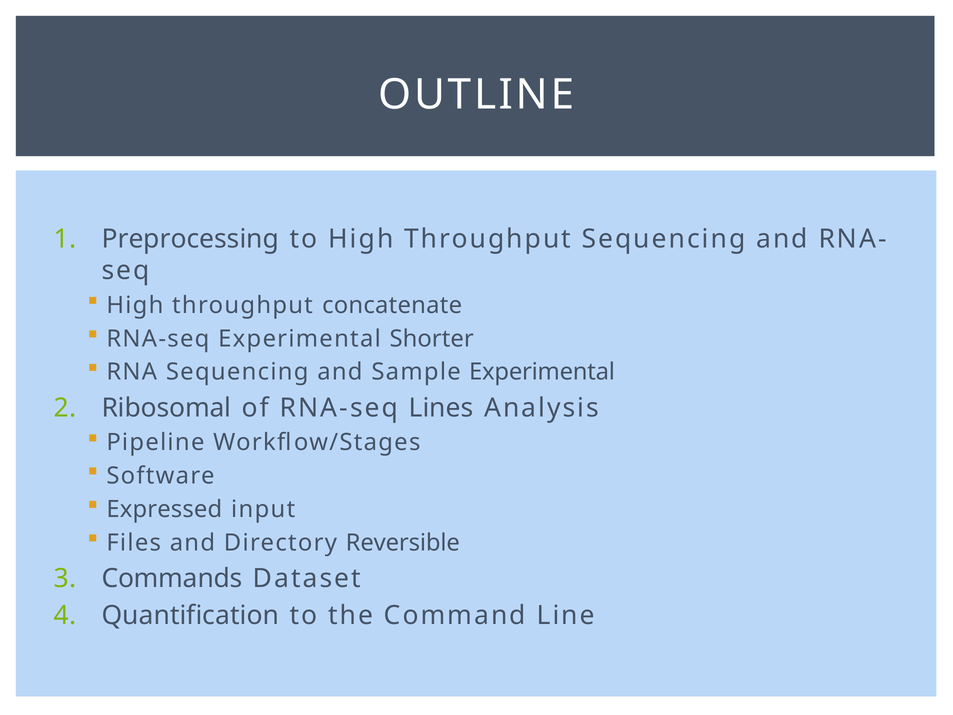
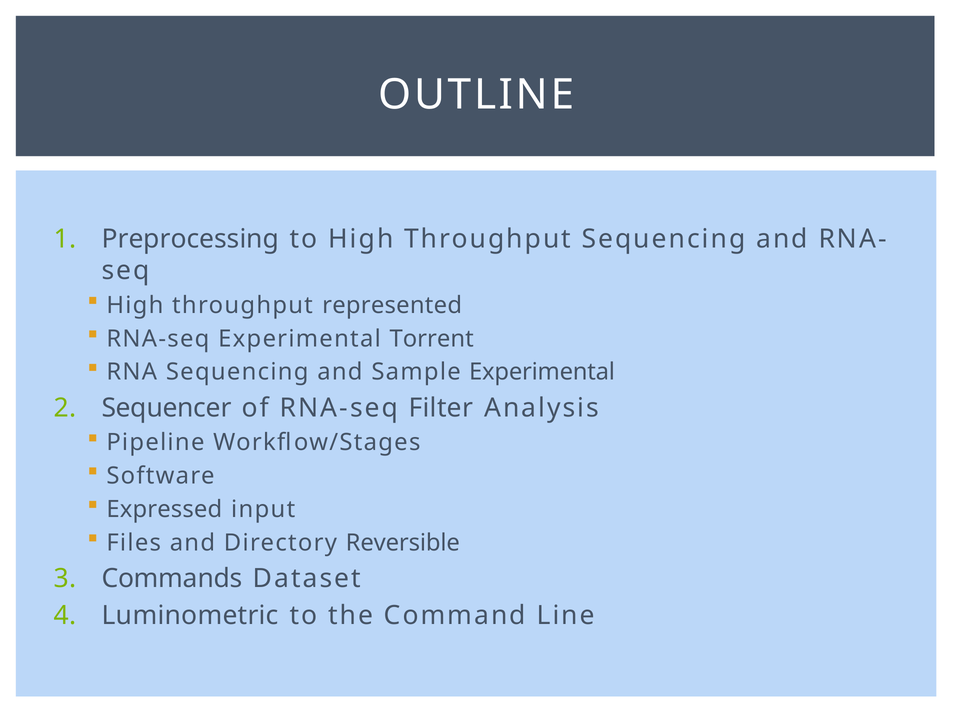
concatenate: concatenate -> represented
Shorter: Shorter -> Torrent
Ribosomal: Ribosomal -> Sequencer
Lines: Lines -> Filter
Quantification: Quantification -> Luminometric
